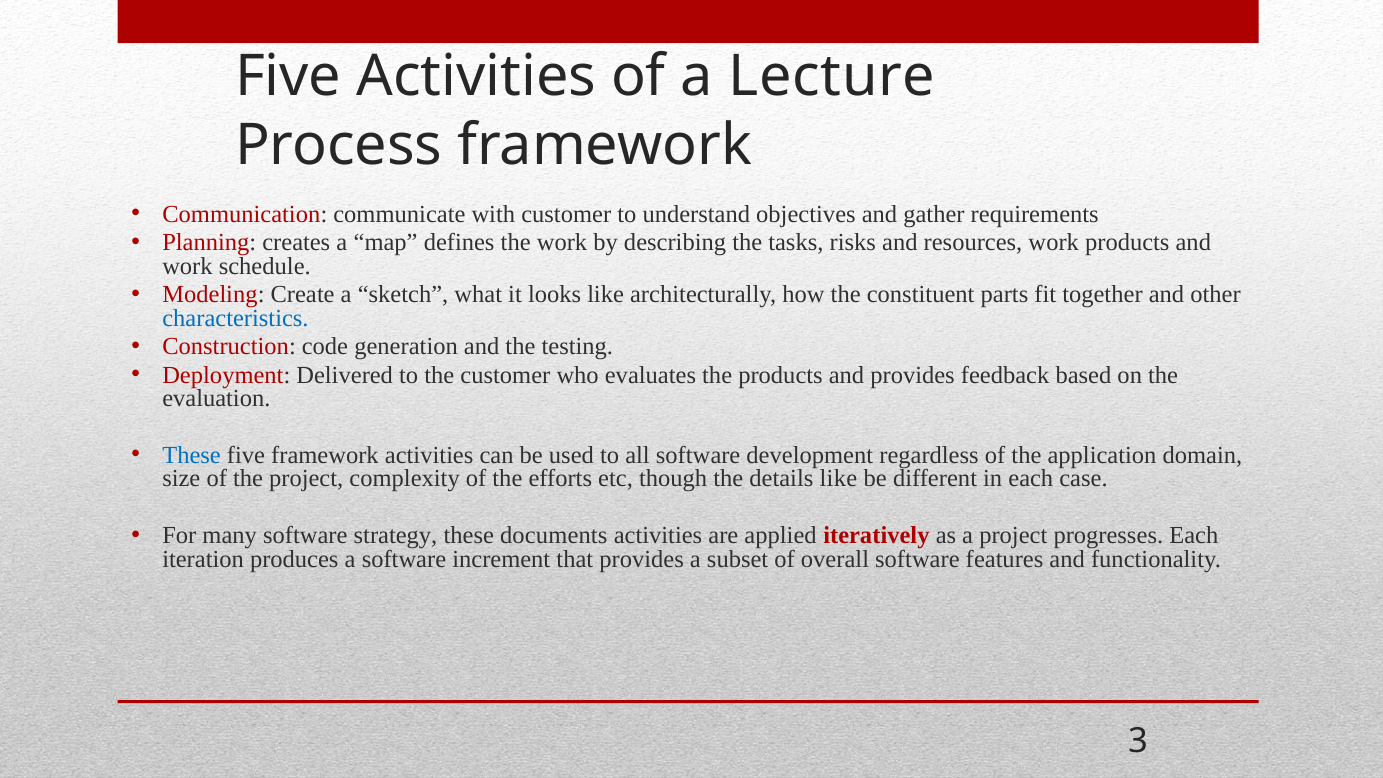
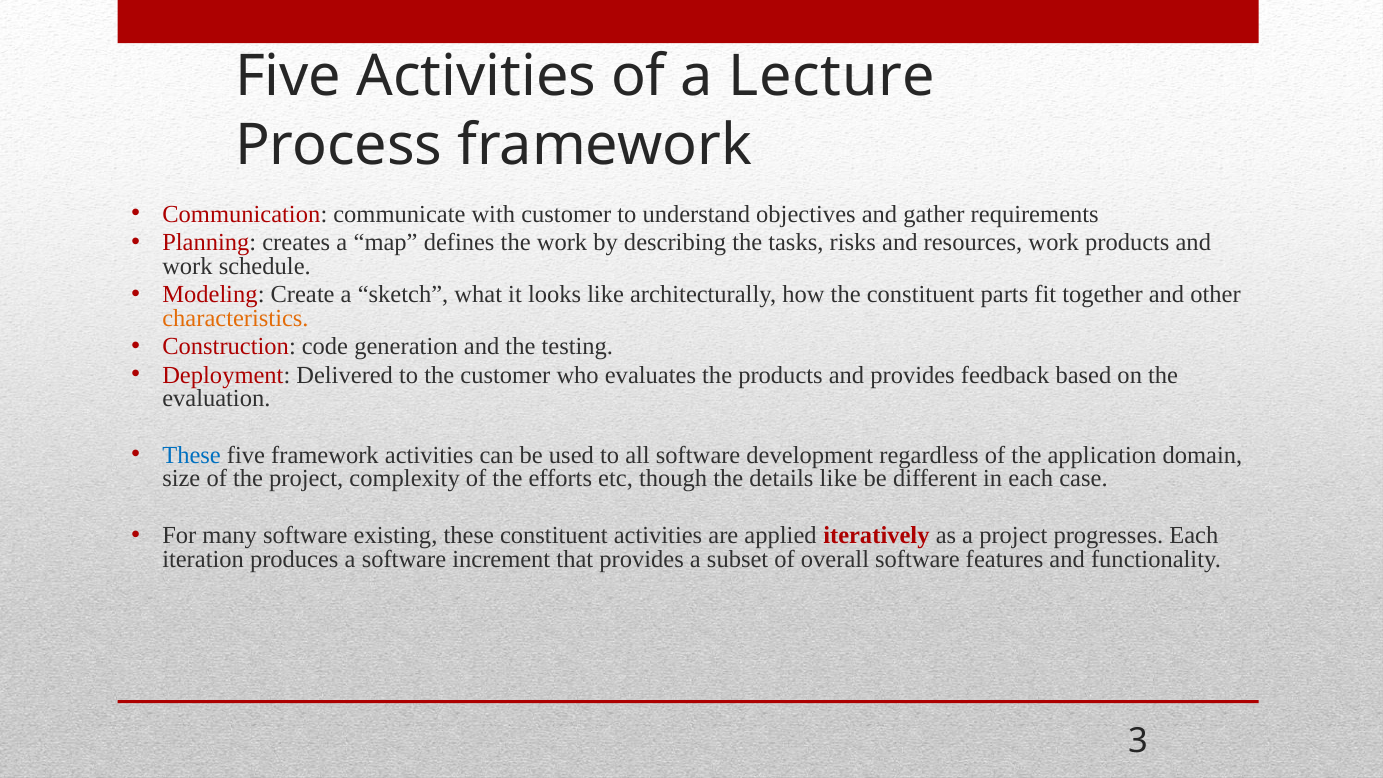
characteristics colour: blue -> orange
strategy: strategy -> existing
these documents: documents -> constituent
